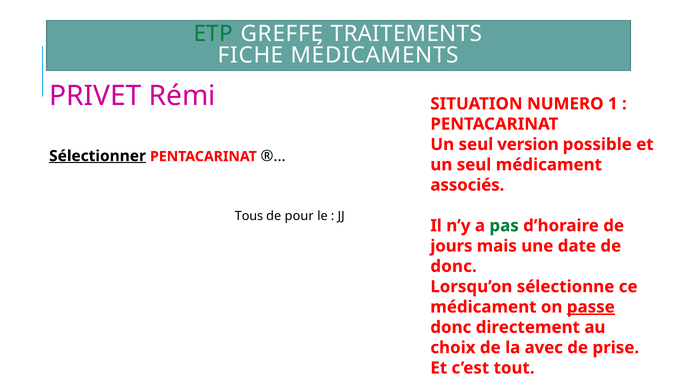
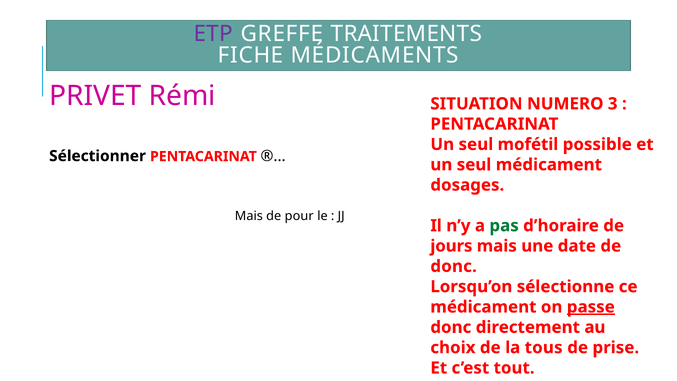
ETP colour: green -> purple
1: 1 -> 3
version: version -> mofétil
Sélectionner underline: present -> none
associés: associés -> dosages
Tous at (249, 216): Tous -> Mais
avec: avec -> tous
